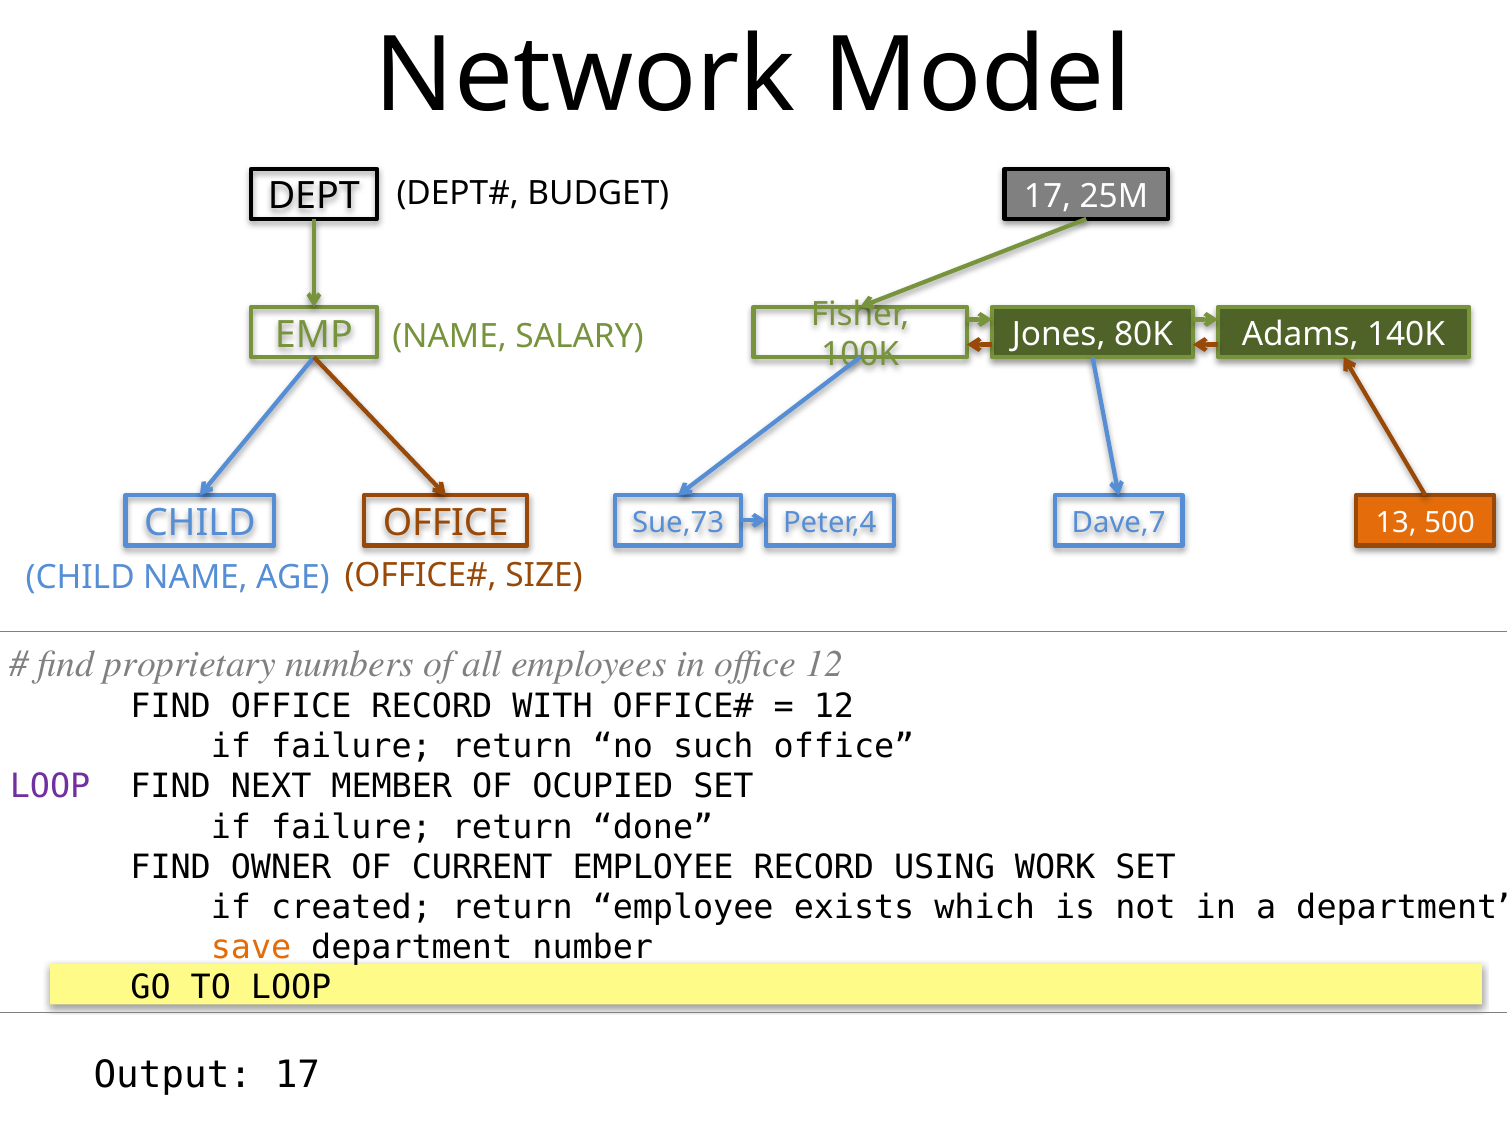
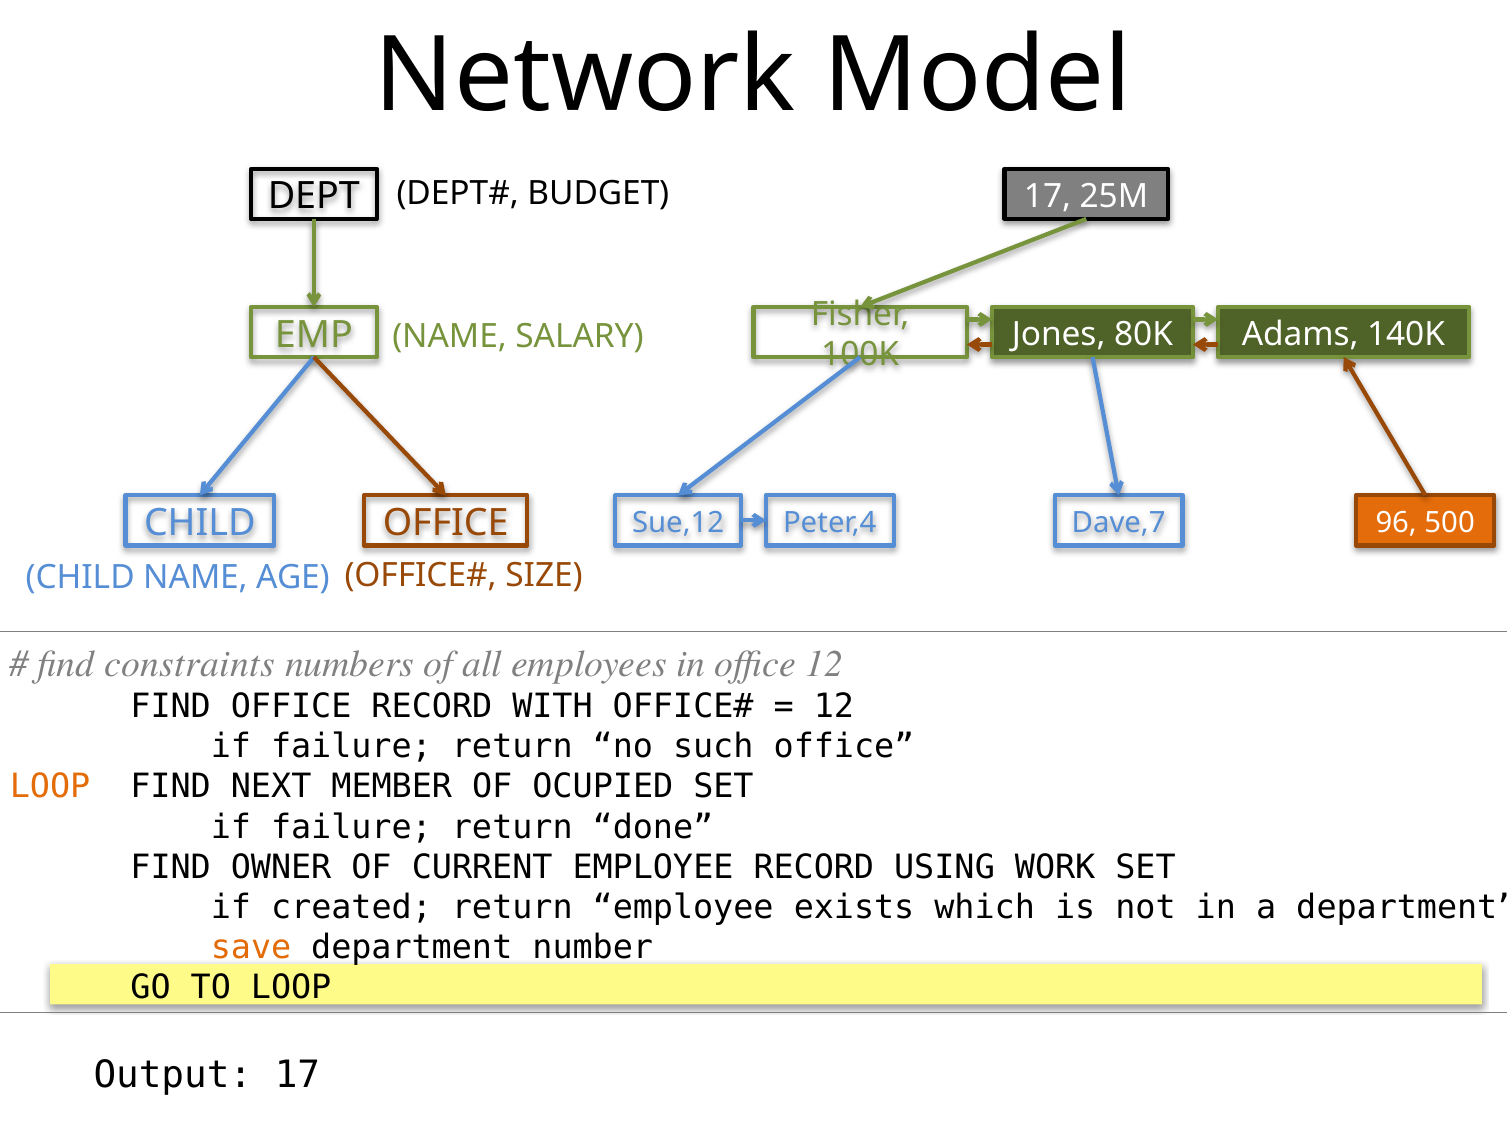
Sue,73: Sue,73 -> Sue,12
13: 13 -> 96
proprietary: proprietary -> constraints
LOOP at (50, 787) colour: purple -> orange
